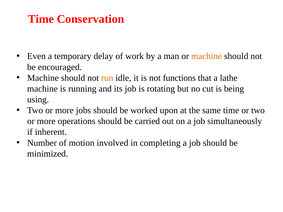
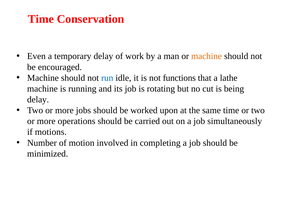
run colour: orange -> blue
using at (38, 100): using -> delay
inherent: inherent -> motions
